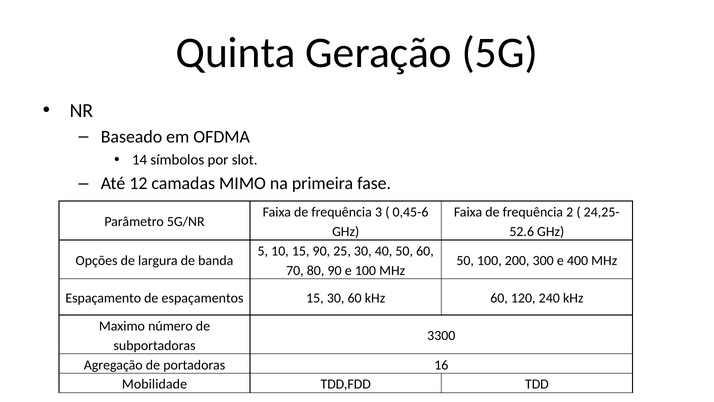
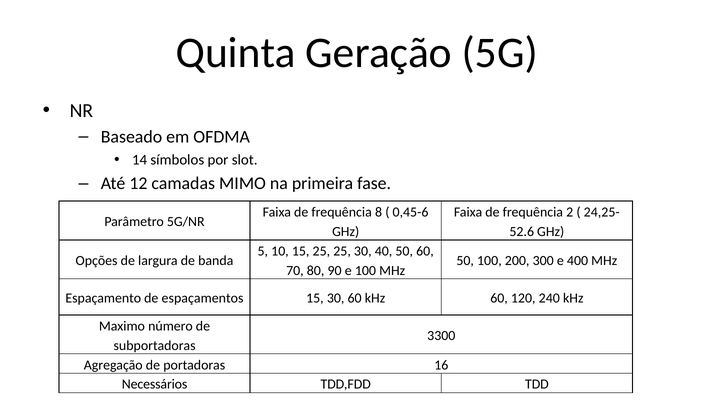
3: 3 -> 8
15 90: 90 -> 25
Mobilidade: Mobilidade -> Necessários
